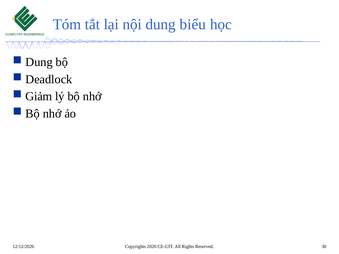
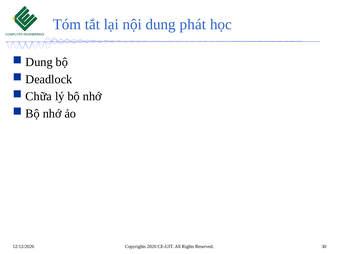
biểu: biểu -> phát
Giảm: Giảm -> Chữa
